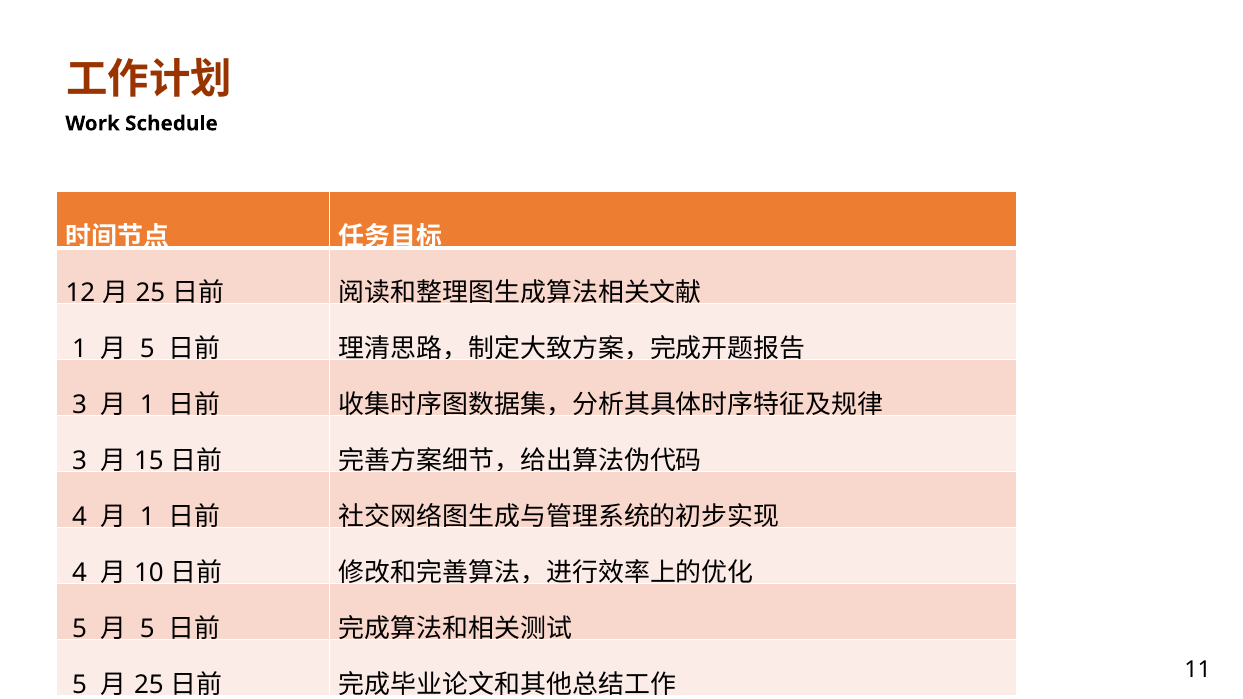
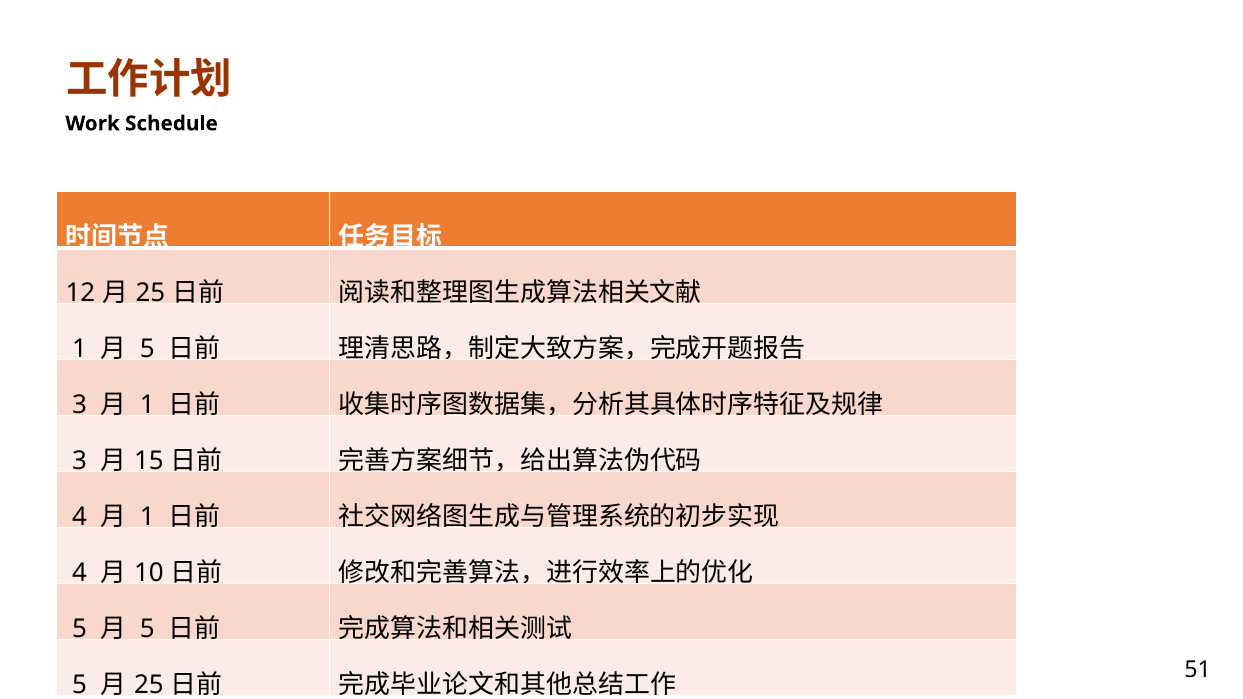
11: 11 -> 51
